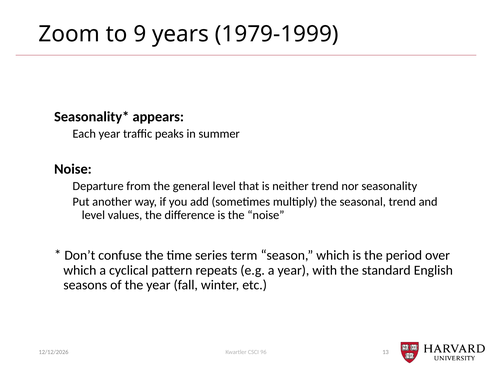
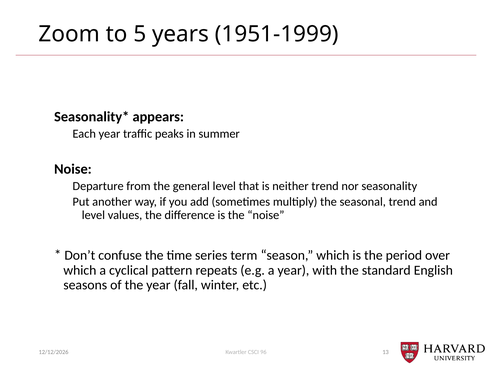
9: 9 -> 5
1979-1999: 1979-1999 -> 1951-1999
